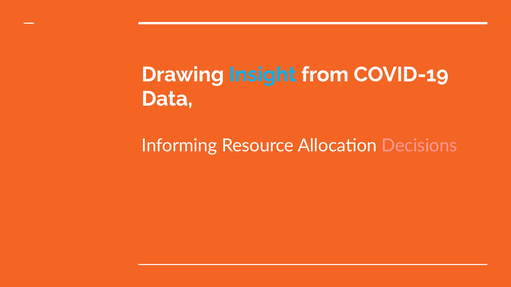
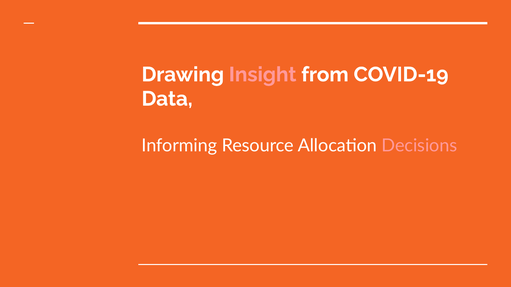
Insight colour: light blue -> pink
